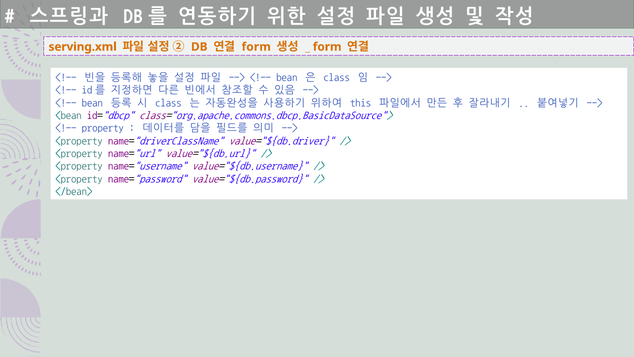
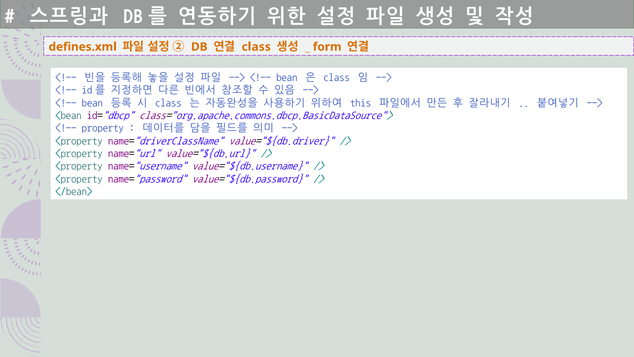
serving.xml: serving.xml -> defines.xml
form at (256, 47): form -> class
